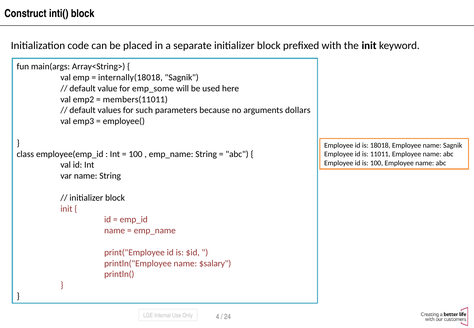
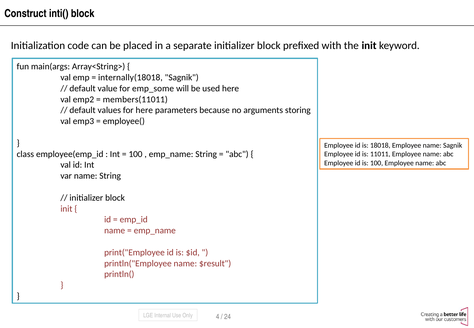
for such: such -> here
dollars: dollars -> storing
$salary: $salary -> $result
